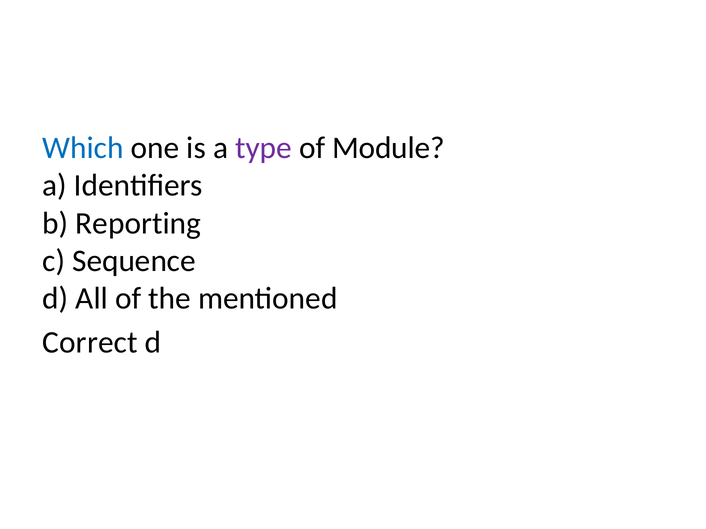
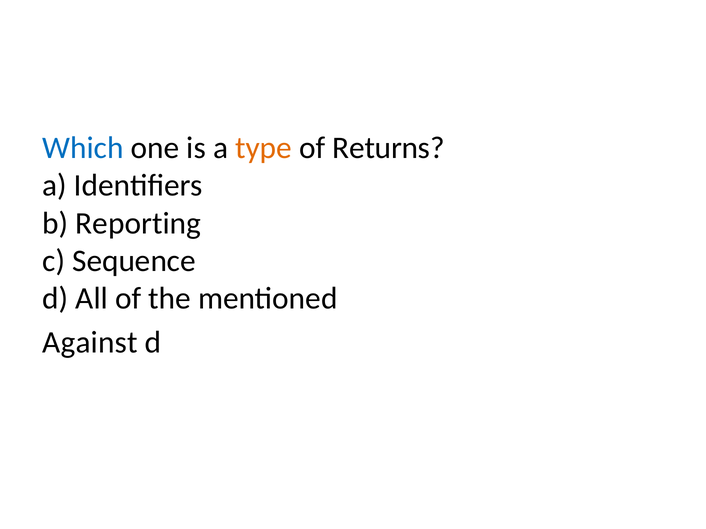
type colour: purple -> orange
Module: Module -> Returns
Correct: Correct -> Against
